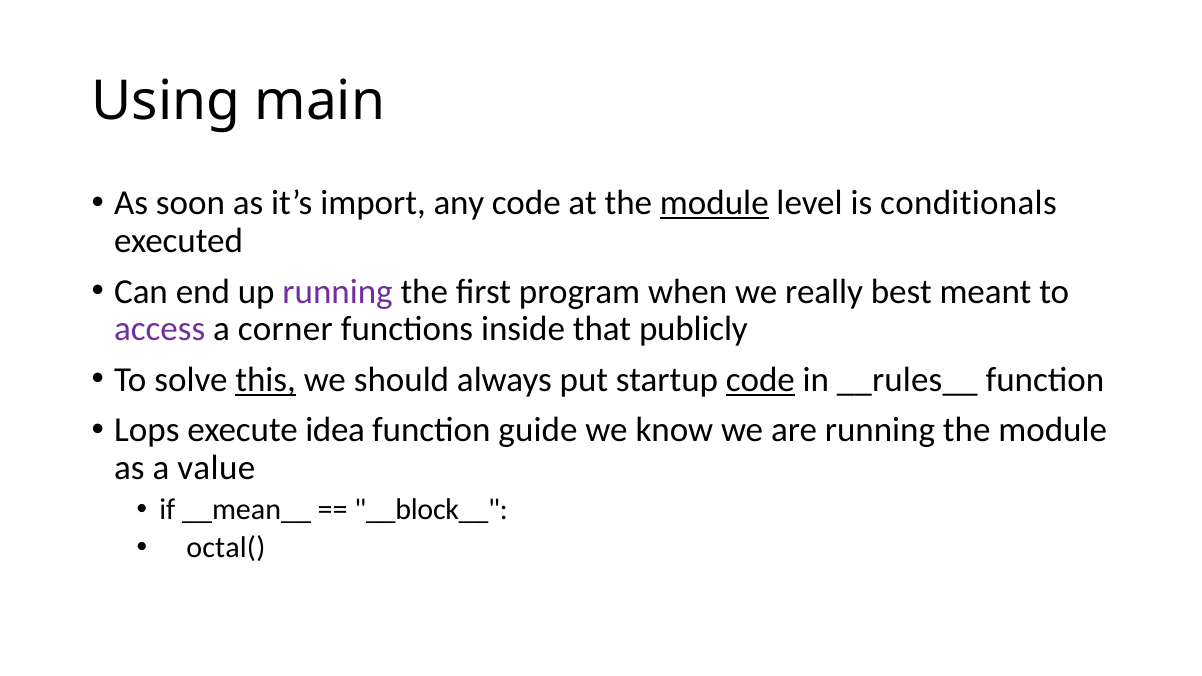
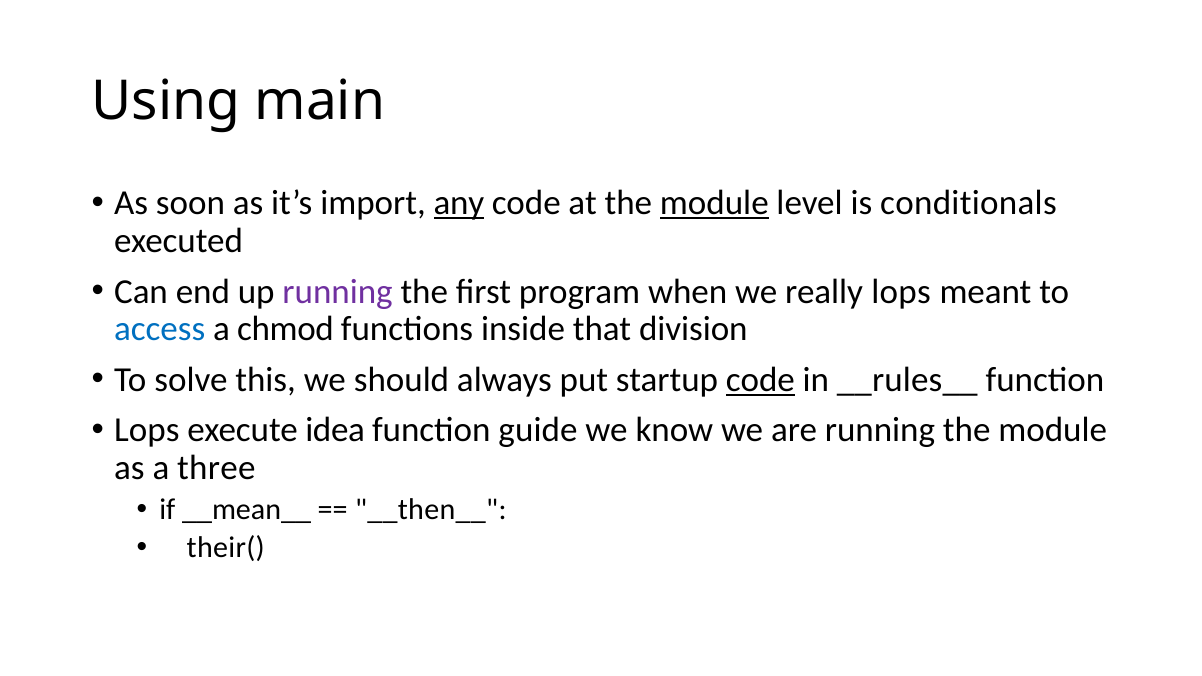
any underline: none -> present
really best: best -> lops
access colour: purple -> blue
corner: corner -> chmod
publicly: publicly -> division
this underline: present -> none
value: value -> three
__block__: __block__ -> __then__
octal(: octal( -> their(
